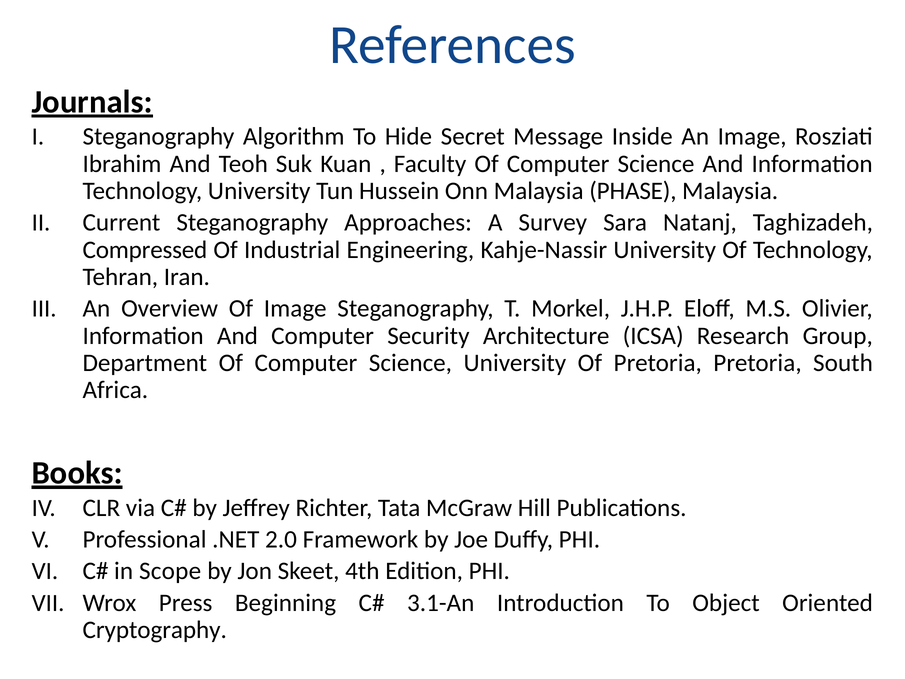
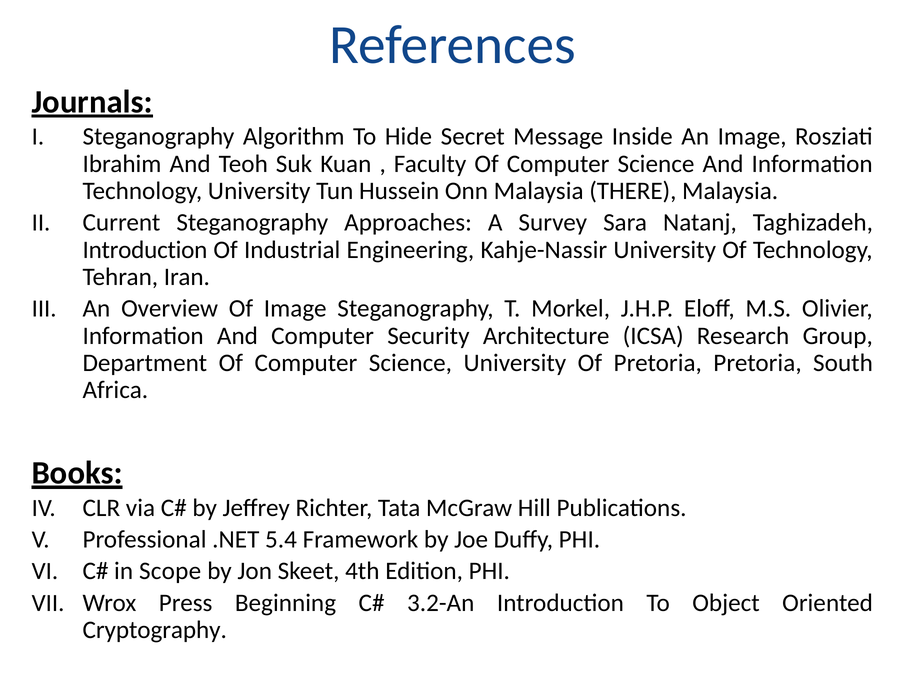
PHASE: PHASE -> THERE
Compressed at (145, 250): Compressed -> Introduction
2.0: 2.0 -> 5.4
3.1-An: 3.1-An -> 3.2-An
